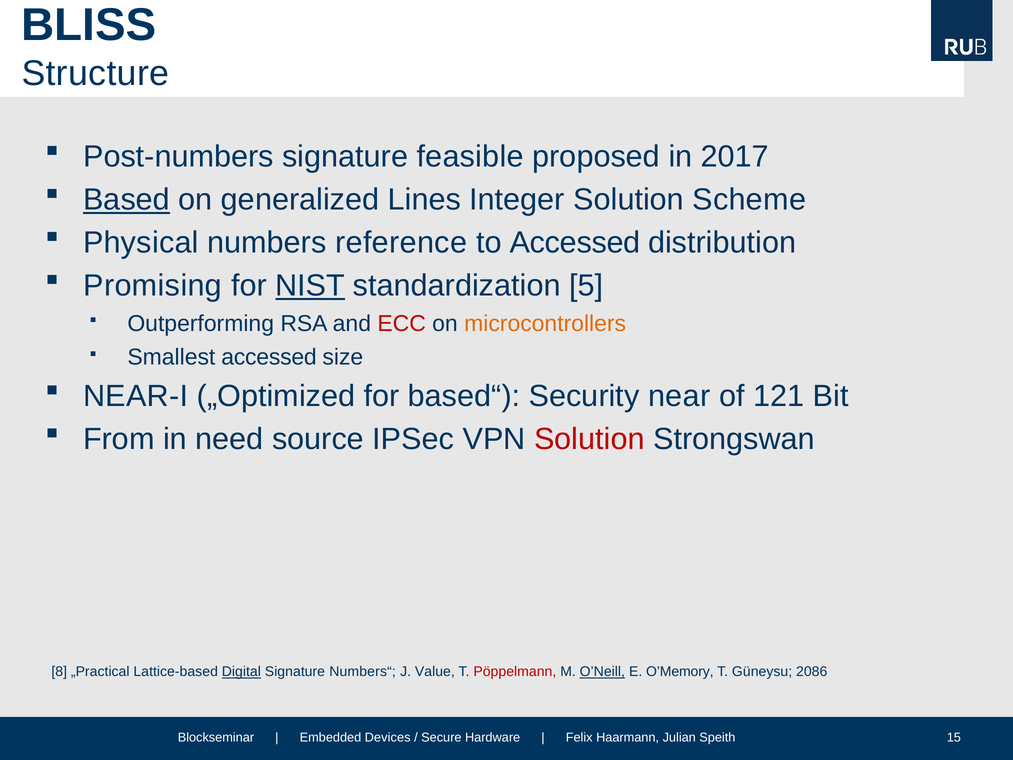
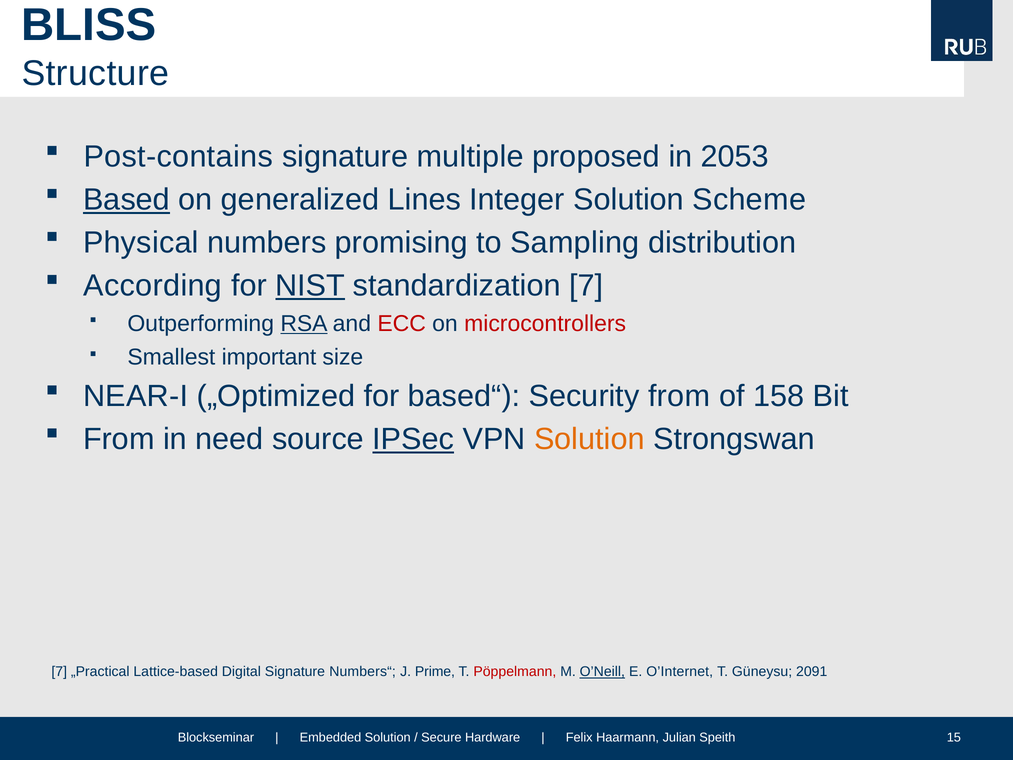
Post-numbers: Post-numbers -> Post-contains
feasible: feasible -> multiple
2017: 2017 -> 2053
reference: reference -> promising
to Accessed: Accessed -> Sampling
Promising: Promising -> According
standardization 5: 5 -> 7
RSA underline: none -> present
microcontrollers colour: orange -> red
Smallest accessed: accessed -> important
Security near: near -> from
121: 121 -> 158
IPSec underline: none -> present
Solution at (589, 439) colour: red -> orange
8 at (59, 672): 8 -> 7
Digital underline: present -> none
Value: Value -> Prime
O’Memory: O’Memory -> O’Internet
2086: 2086 -> 2091
Devices at (388, 738): Devices -> Solution
